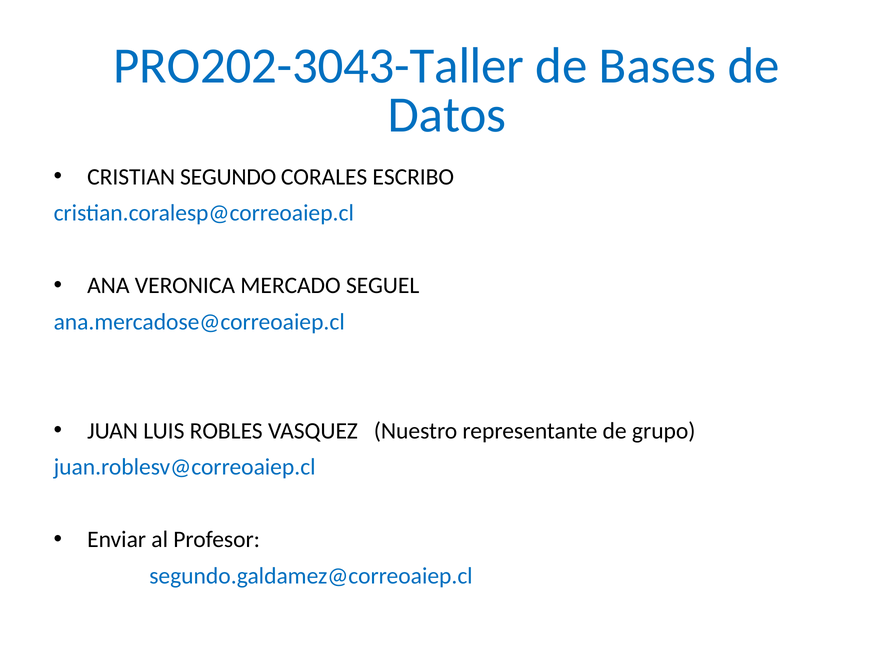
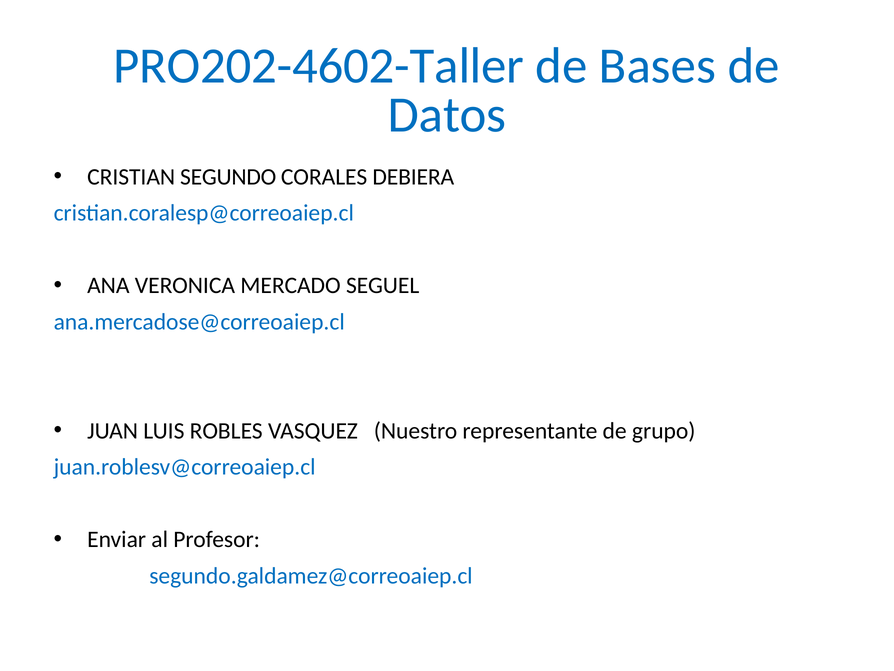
PRO202-3043-Taller: PRO202-3043-Taller -> PRO202-4602-Taller
ESCRIBO: ESCRIBO -> DEBIERA
